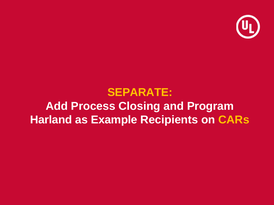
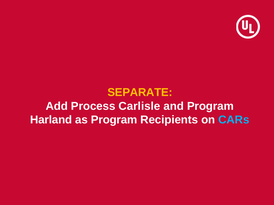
Closing: Closing -> Carlisle
as Example: Example -> Program
CARs colour: yellow -> light blue
